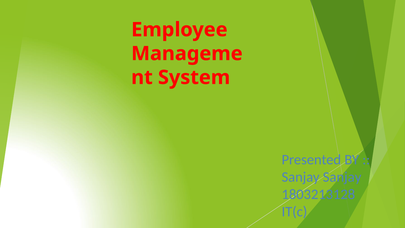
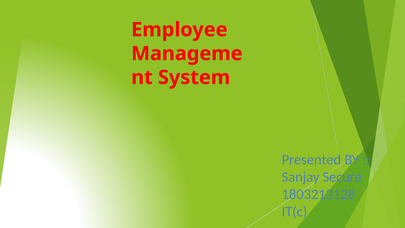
Sanjay Sanjay: Sanjay -> Secure
